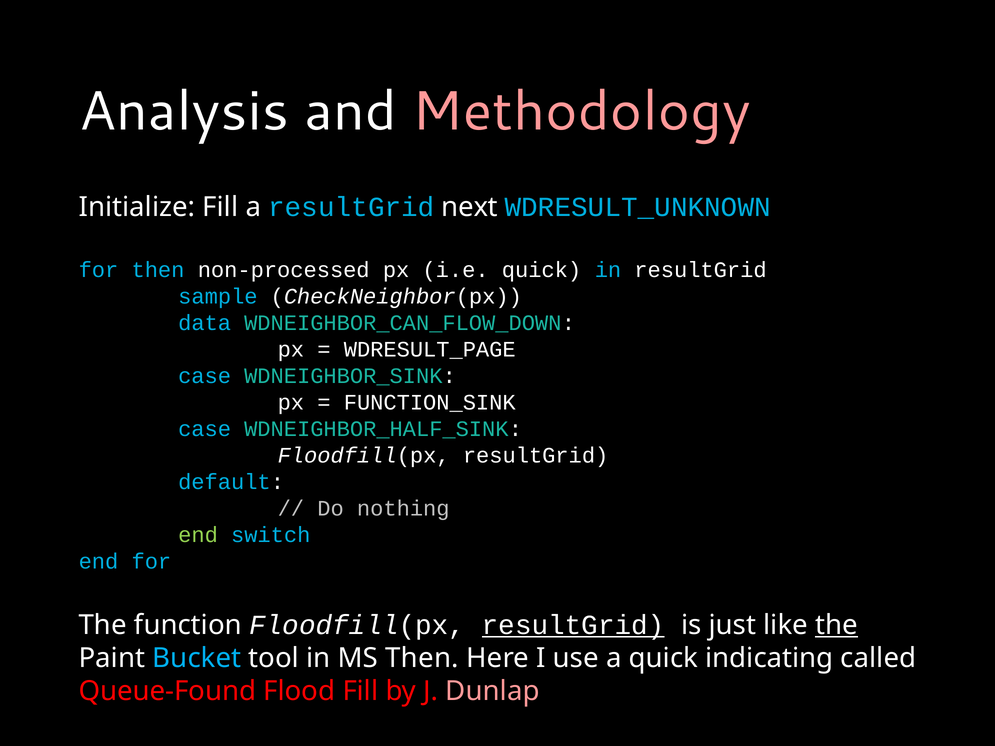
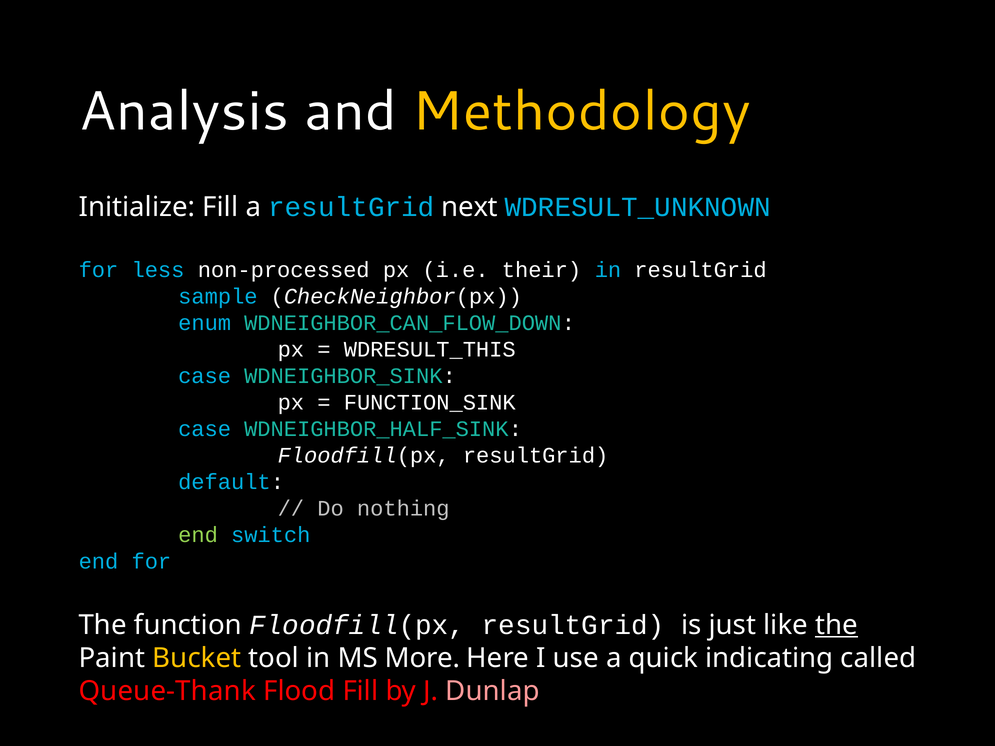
Methodology colour: pink -> yellow
for then: then -> less
i.e quick: quick -> their
data: data -> enum
WDRESULT_PAGE: WDRESULT_PAGE -> WDRESULT_THIS
resultGrid at (573, 625) underline: present -> none
Bucket colour: light blue -> yellow
MS Then: Then -> More
Queue-Found: Queue-Found -> Queue-Thank
